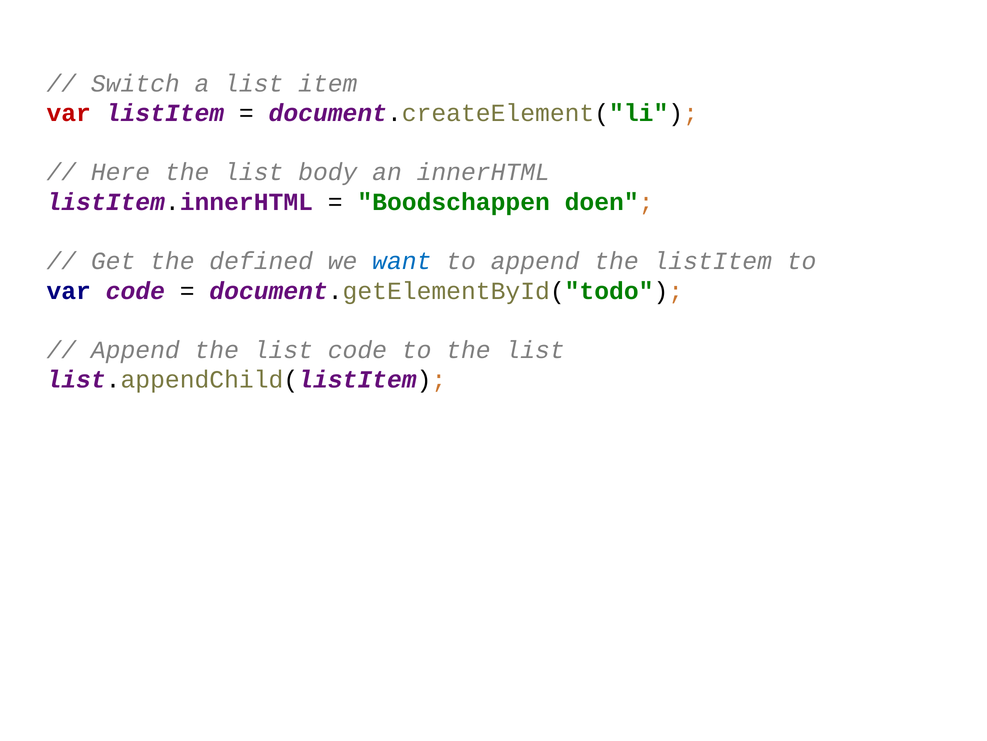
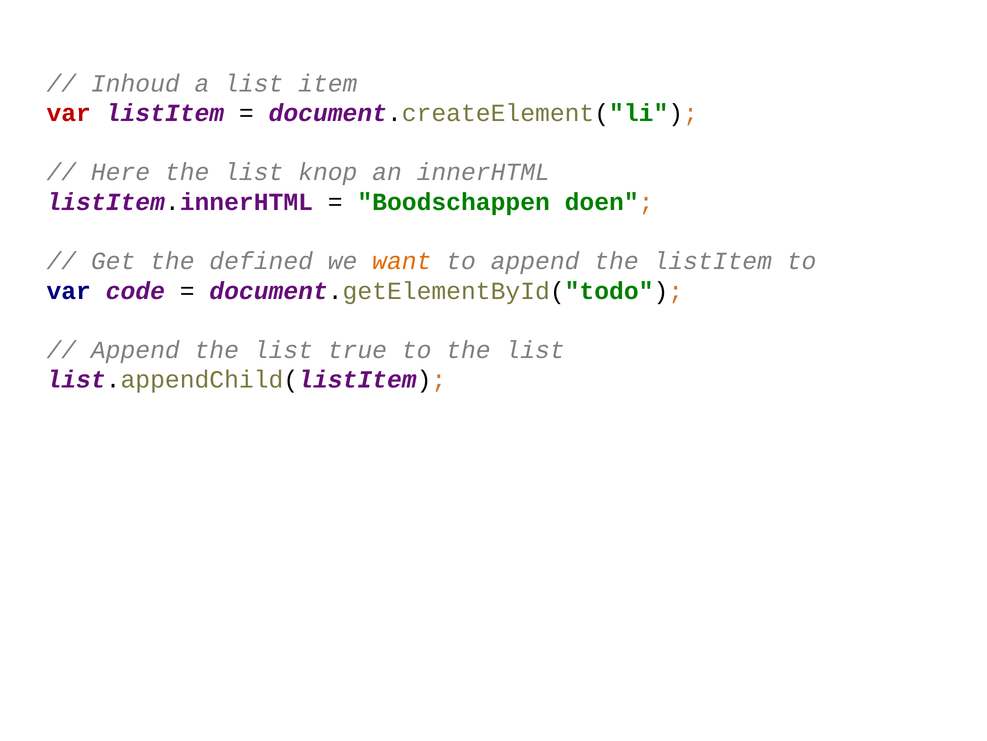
Switch: Switch -> Inhoud
body: body -> knop
want colour: blue -> orange
list code: code -> true
